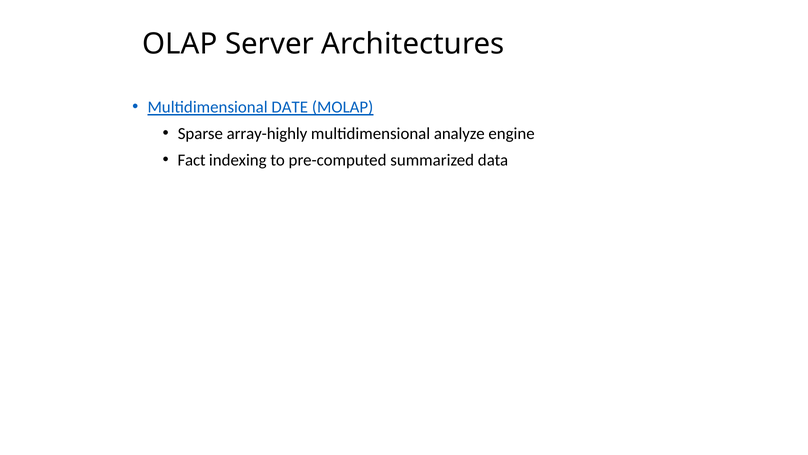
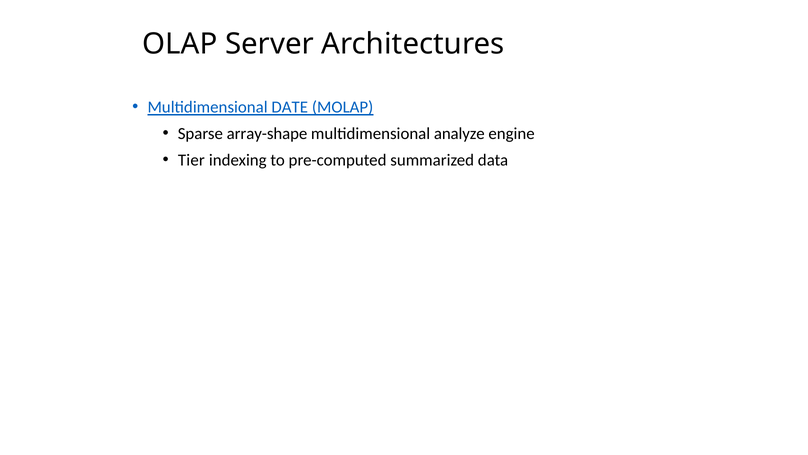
array-highly: array-highly -> array-shape
Fact: Fact -> Tier
